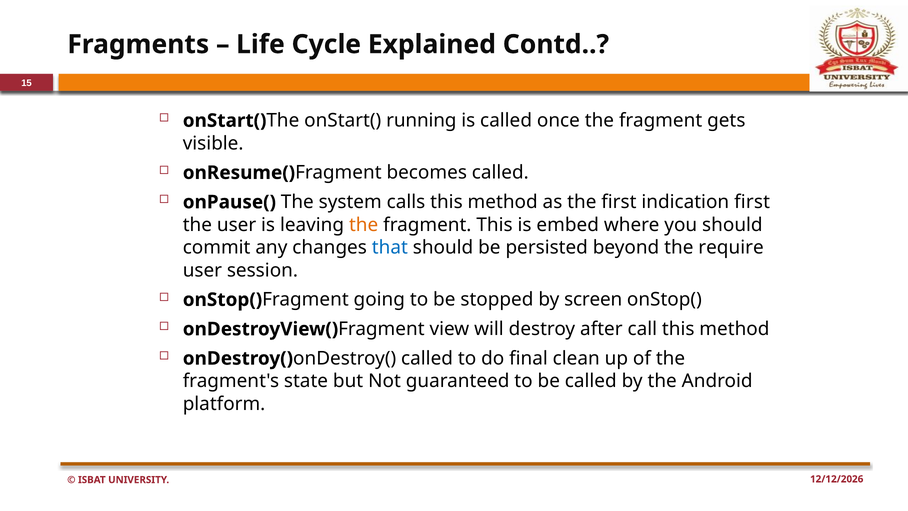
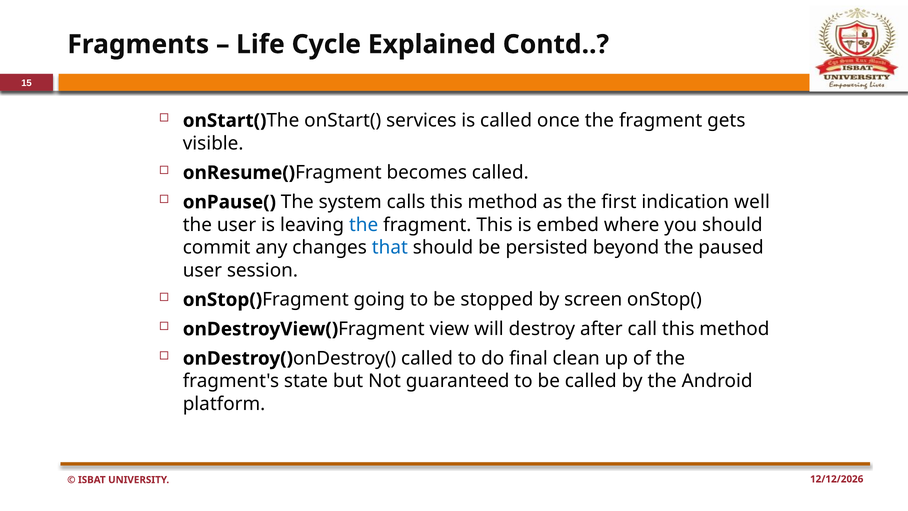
running: running -> services
indication first: first -> well
the at (364, 225) colour: orange -> blue
require: require -> paused
